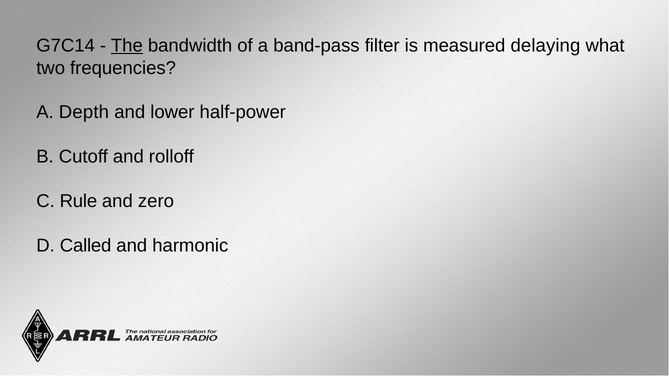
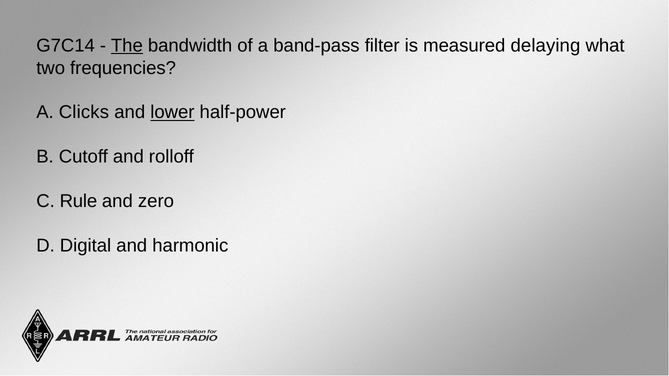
Depth: Depth -> Clicks
lower underline: none -> present
Called: Called -> Digital
